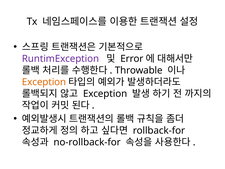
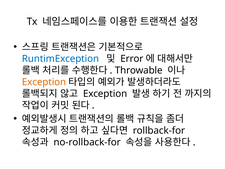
RuntimException colour: purple -> blue
